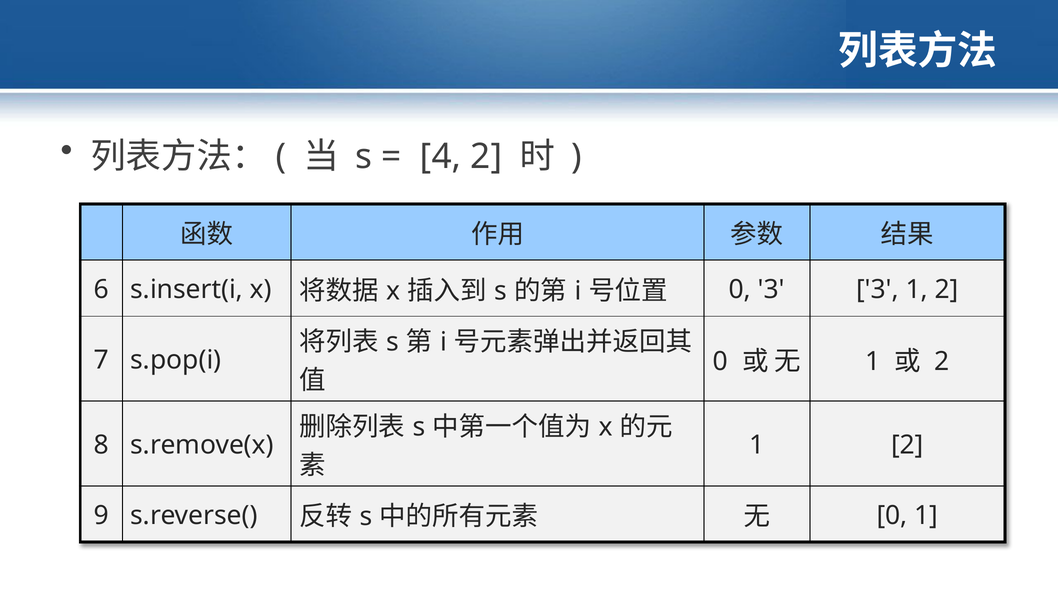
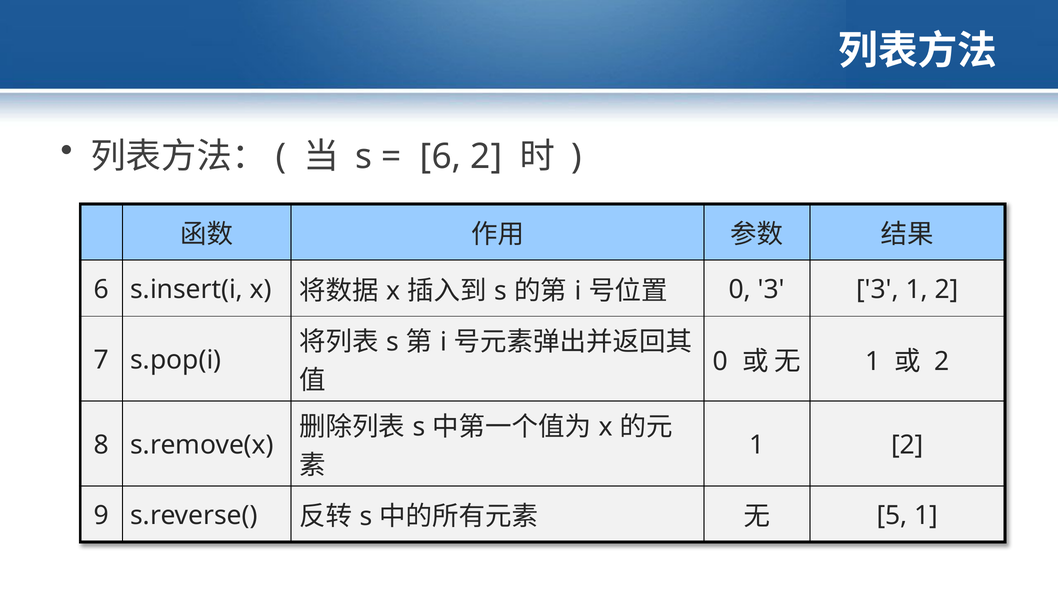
4 at (441, 156): 4 -> 6
0 at (892, 516): 0 -> 5
